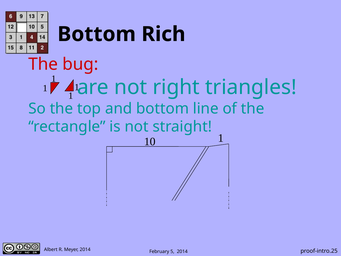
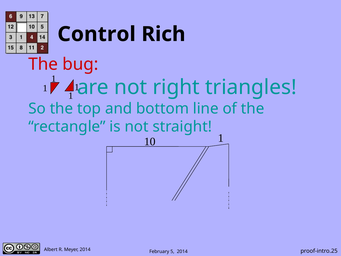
Bottom at (97, 34): Bottom -> Control
